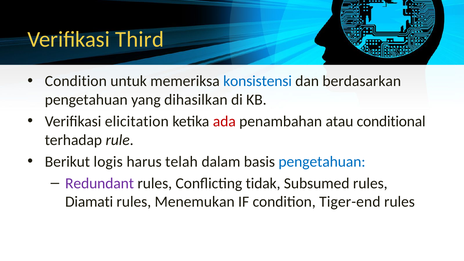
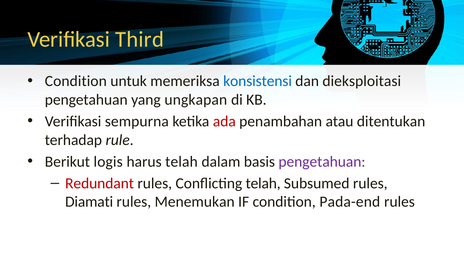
berdasarkan: berdasarkan -> dieksploitasi
dihasilkan: dihasilkan -> ungkapan
elicitation: elicitation -> sempurna
conditional: conditional -> ditentukan
pengetahuan at (322, 162) colour: blue -> purple
Redundant colour: purple -> red
Conflicting tidak: tidak -> telah
Tiger-end: Tiger-end -> Pada-end
